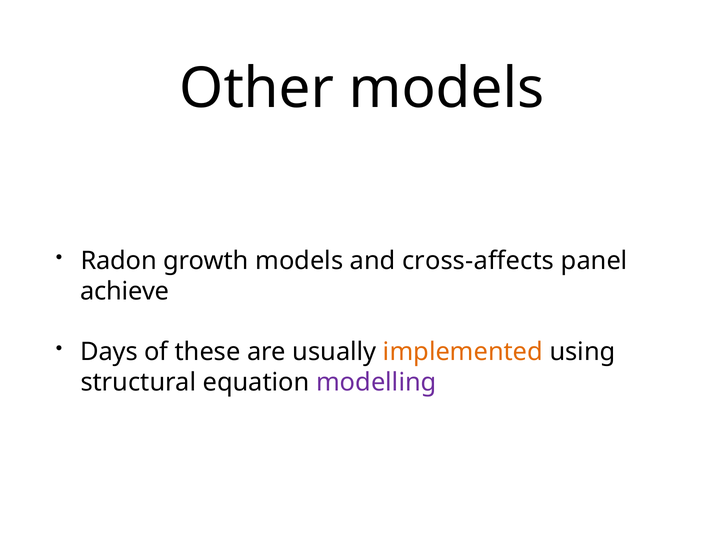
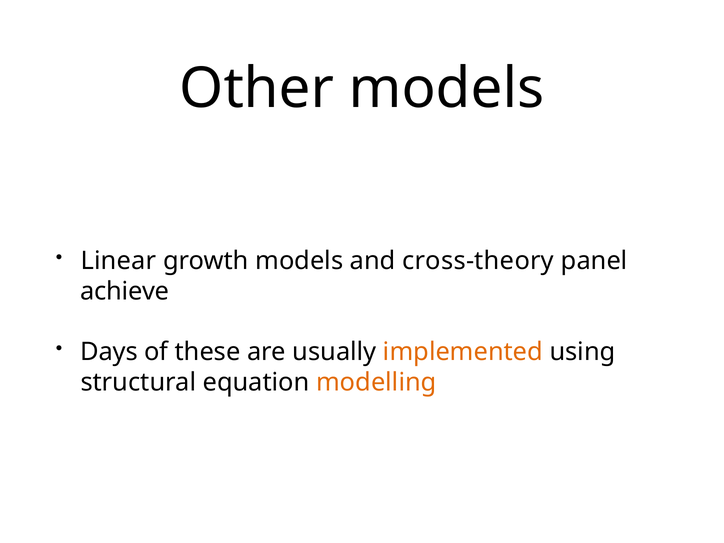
Radon: Radon -> Linear
cross-affects: cross-affects -> cross-theory
modelling colour: purple -> orange
